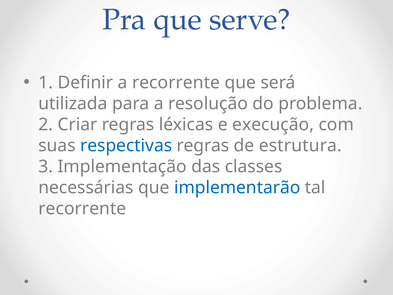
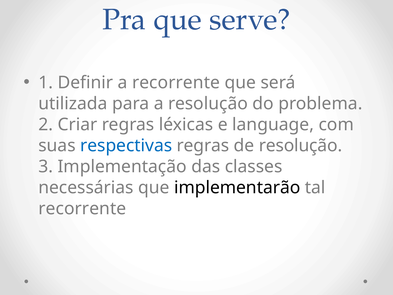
execução: execução -> language
de estrutura: estrutura -> resolução
implementarão colour: blue -> black
